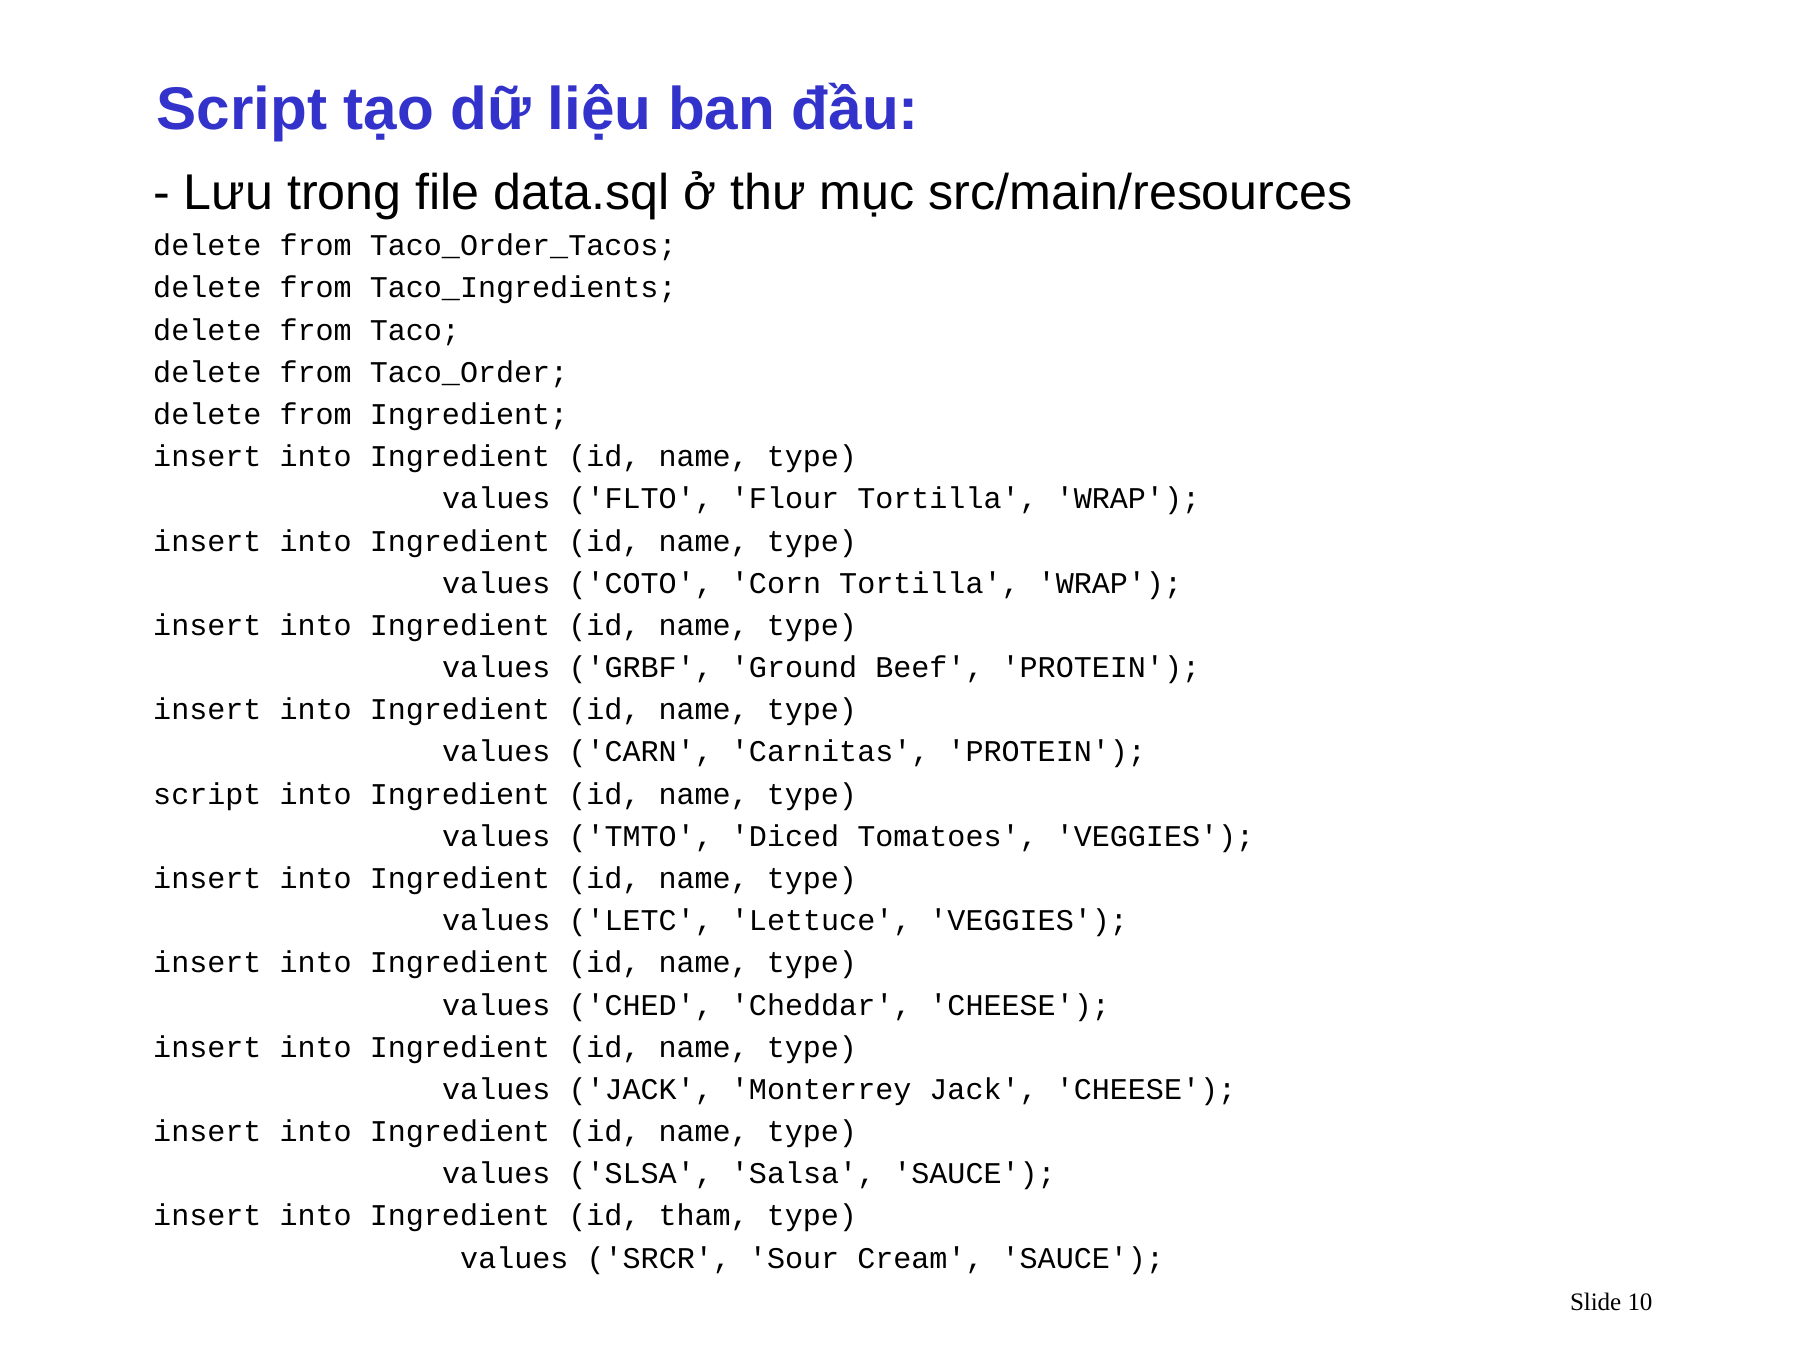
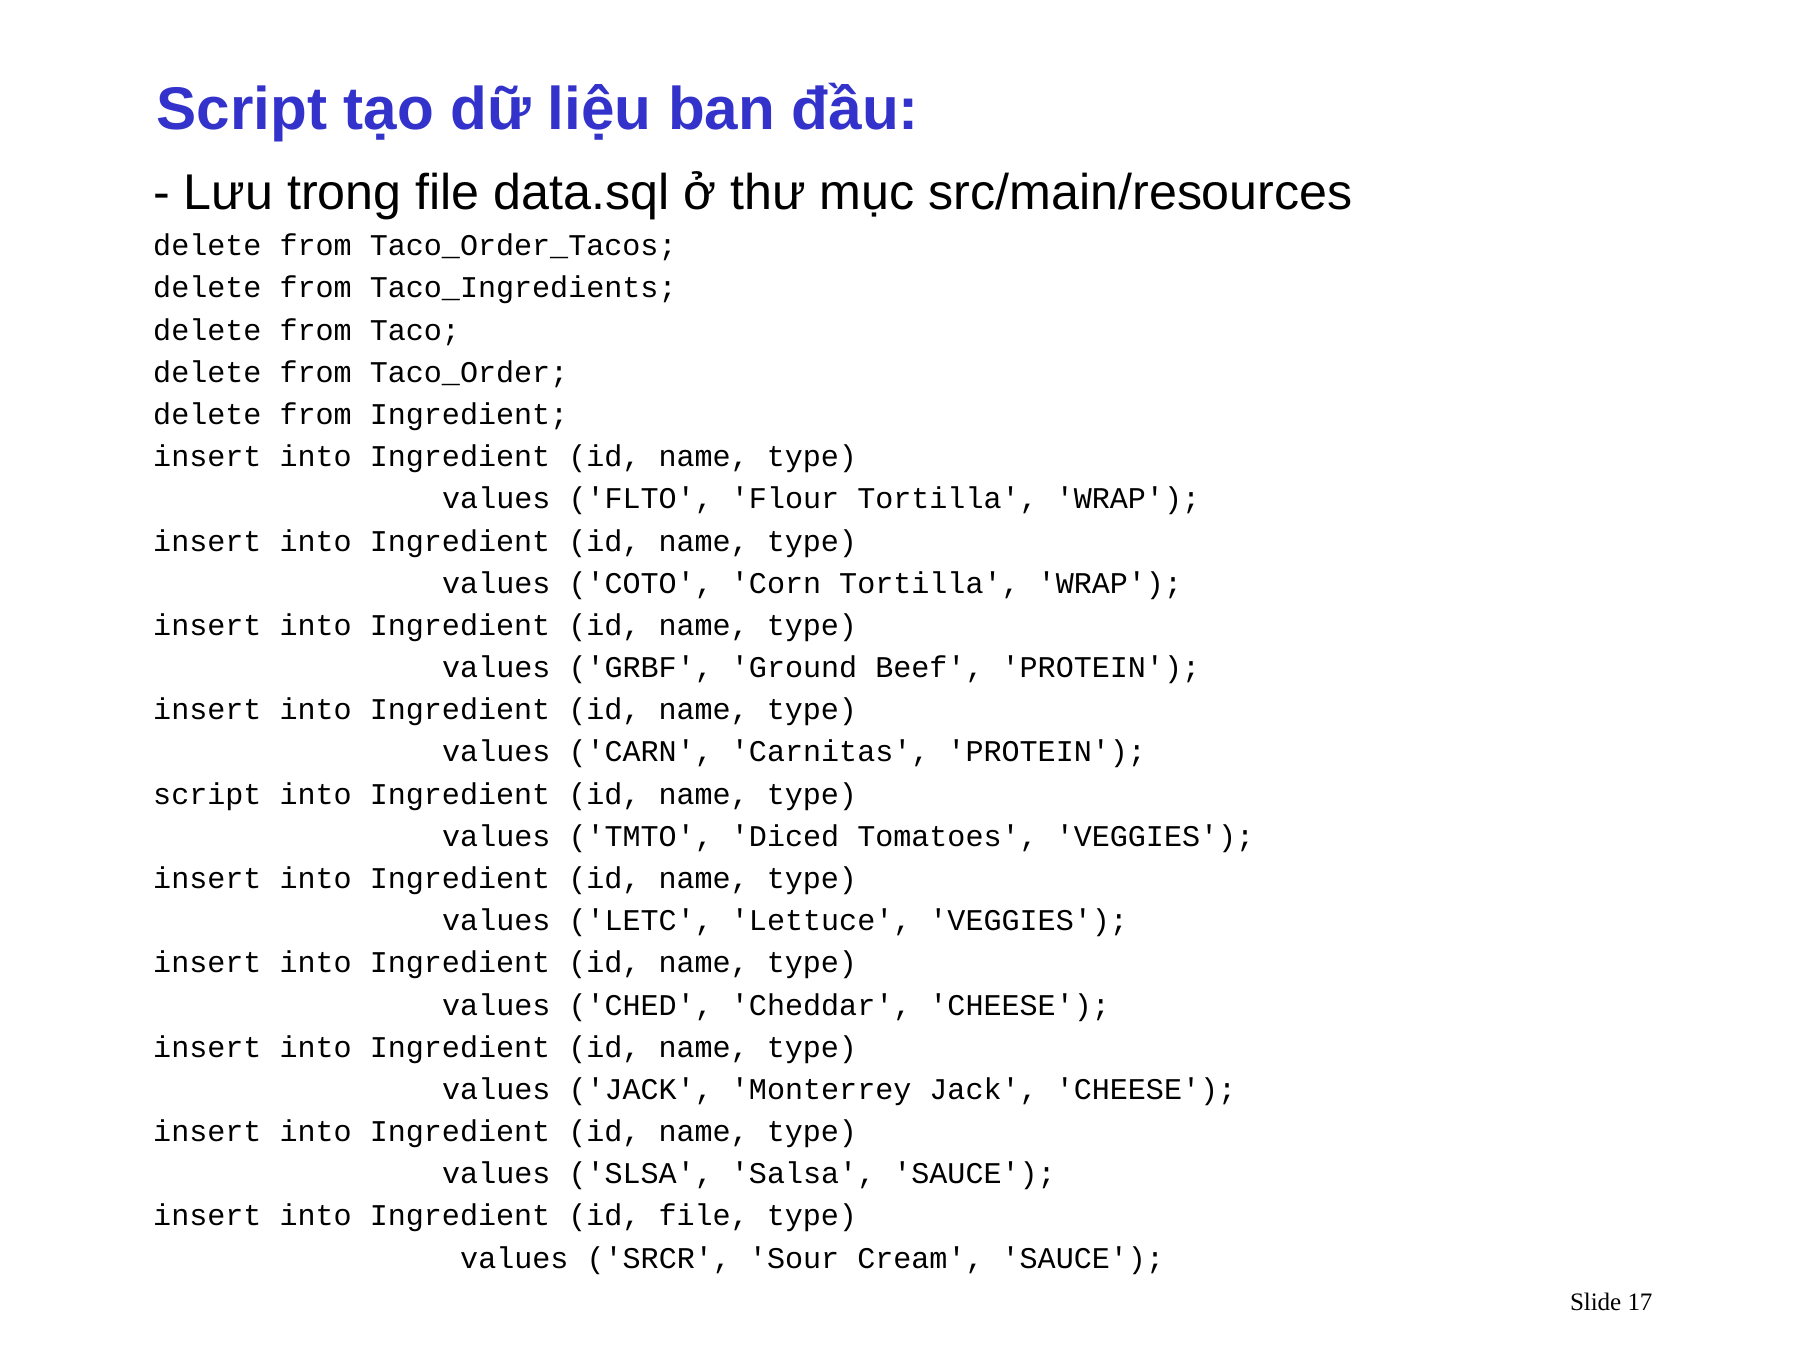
id tham: tham -> file
10: 10 -> 17
